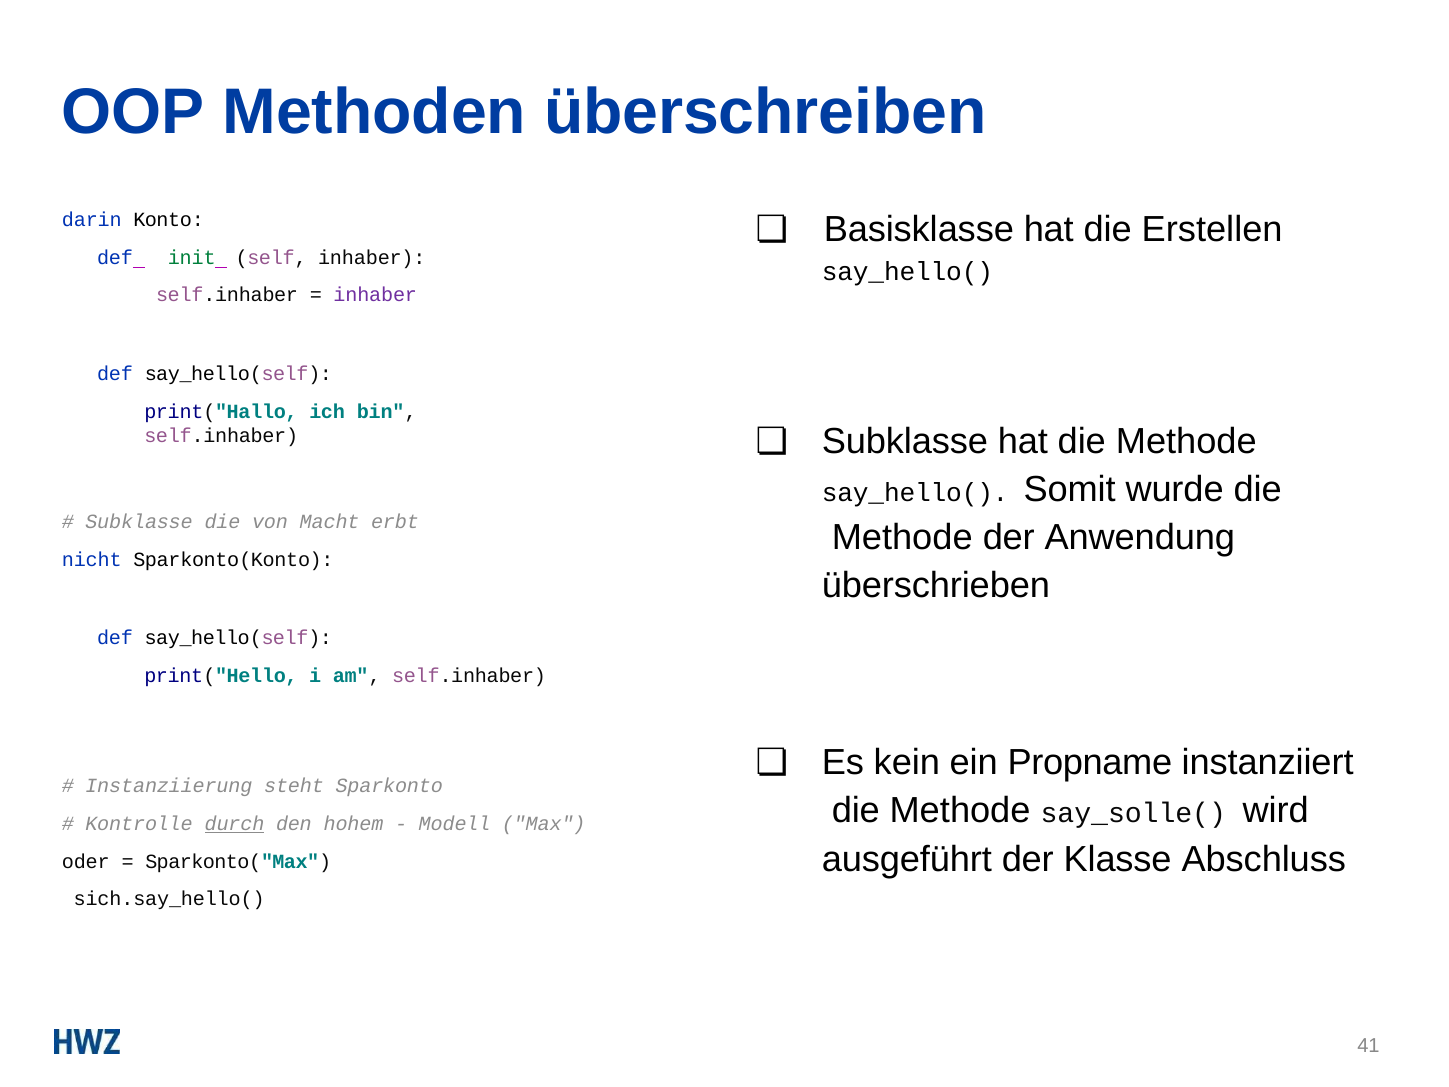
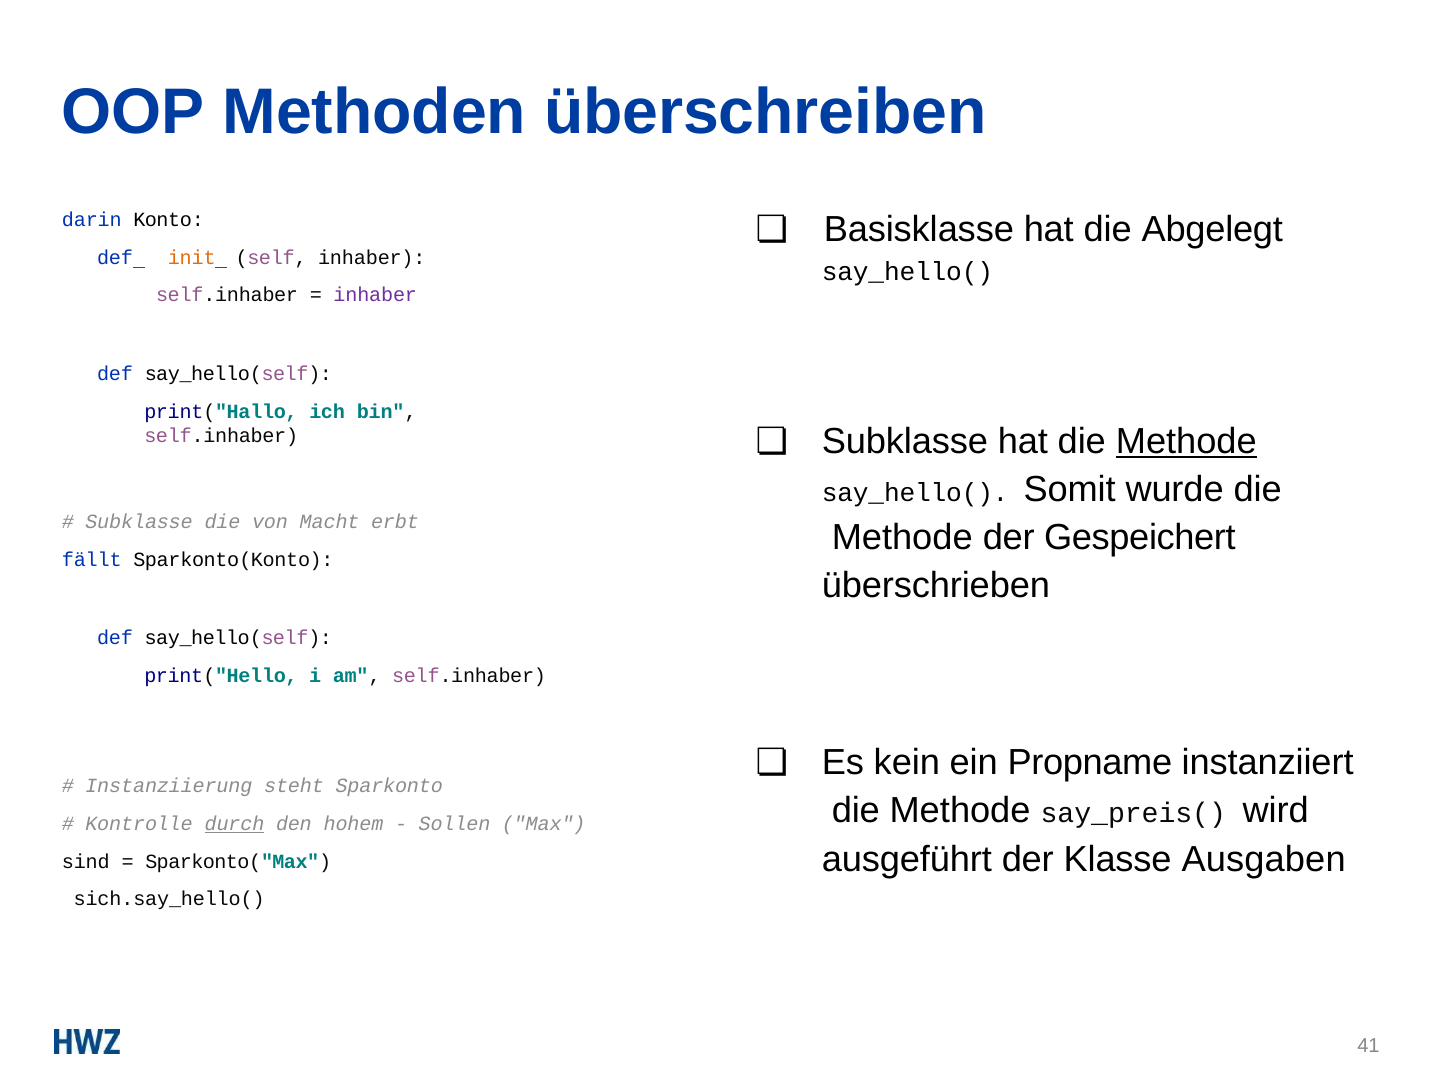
Erstellen: Erstellen -> Abgelegt
init colour: green -> orange
Methode at (1186, 441) underline: none -> present
Anwendung: Anwendung -> Gespeichert
nicht: nicht -> fällt
say_solle(: say_solle( -> say_preis(
Modell: Modell -> Sollen
Abschluss: Abschluss -> Ausgaben
oder: oder -> sind
